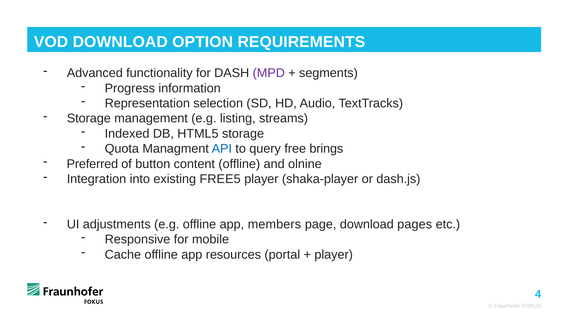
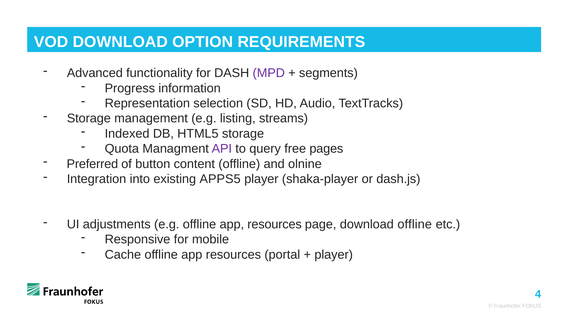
API colour: blue -> purple
brings: brings -> pages
FREE5: FREE5 -> APPS5
e.g offline app members: members -> resources
download pages: pages -> offline
